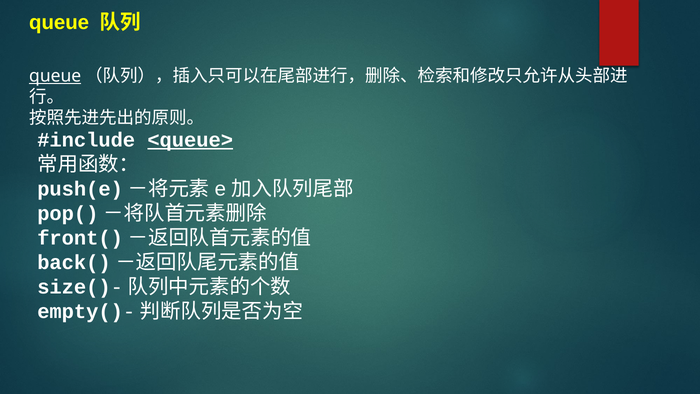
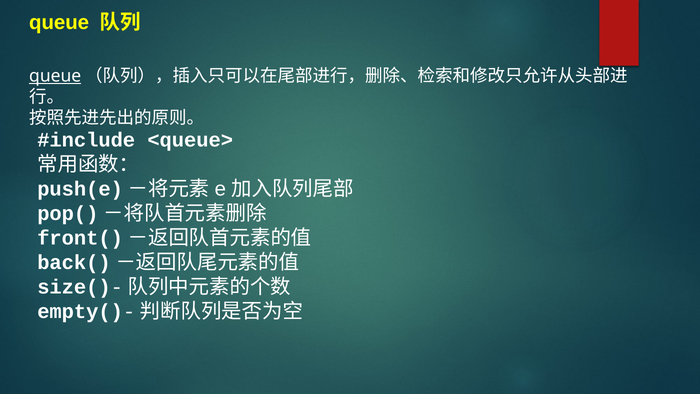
<queue> underline: present -> none
